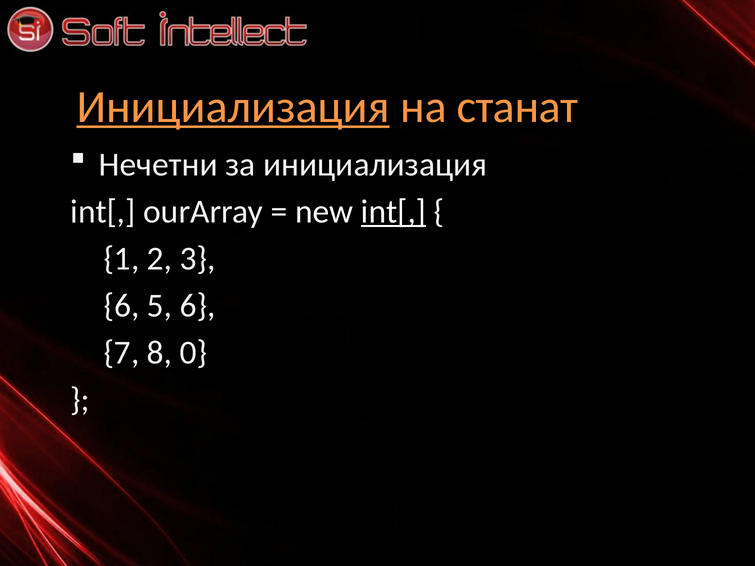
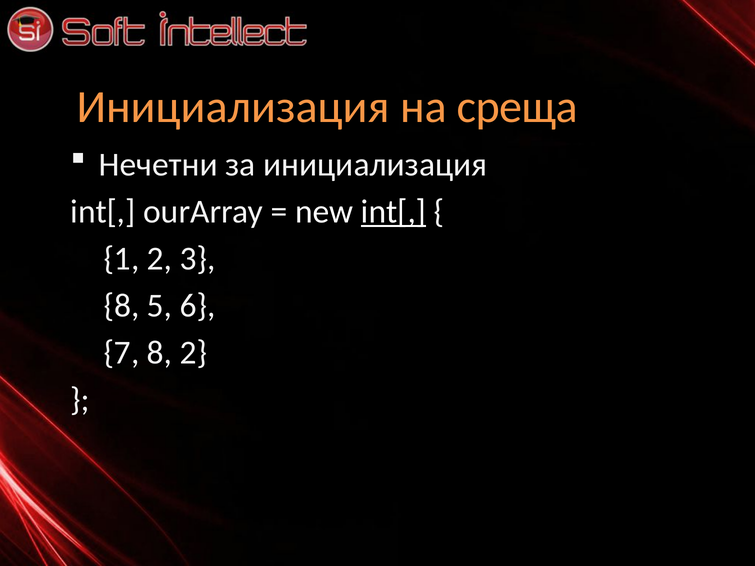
Инициализация at (233, 107) underline: present -> none
станат: станат -> среща
6 at (121, 306): 6 -> 8
8 0: 0 -> 2
